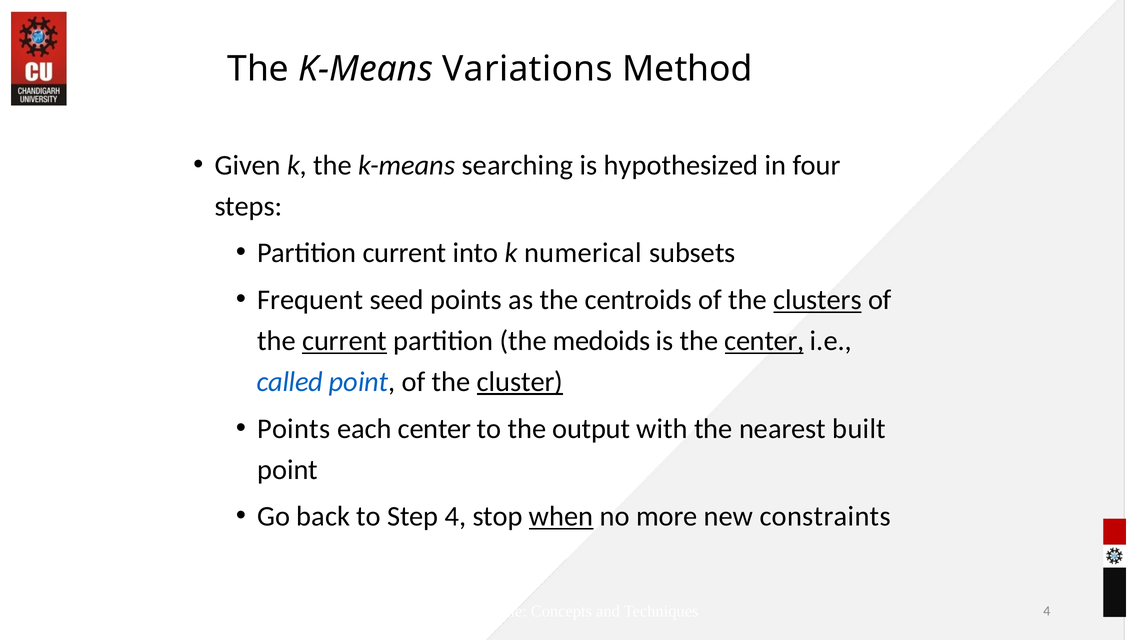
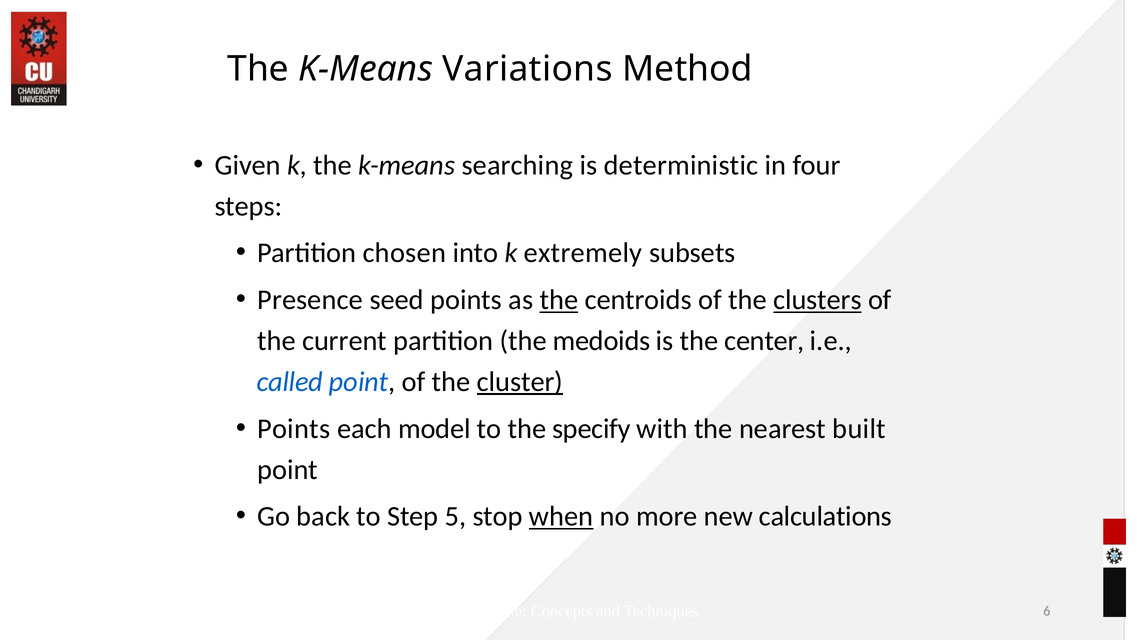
hypothesized: hypothesized -> deterministic
Partition current: current -> chosen
numerical: numerical -> extremely
Frequent: Frequent -> Presence
the at (559, 300) underline: none -> present
current at (345, 341) underline: present -> none
center at (764, 341) underline: present -> none
each center: center -> model
output: output -> specify
Step 4: 4 -> 5
constraints: constraints -> calculations
Techniques 4: 4 -> 6
